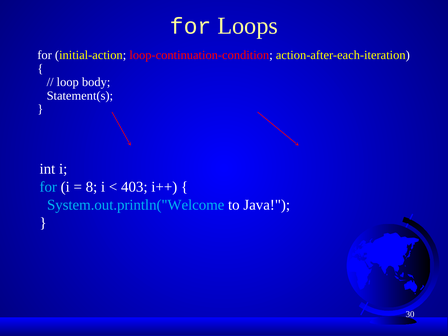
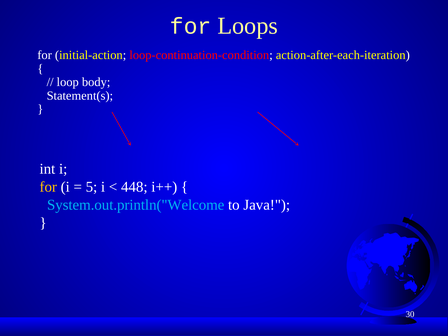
for at (48, 187) colour: light blue -> yellow
8: 8 -> 5
403: 403 -> 448
